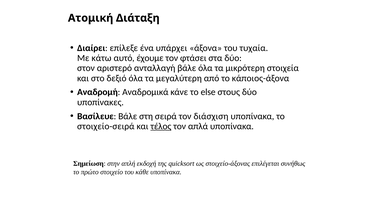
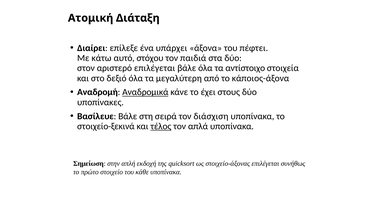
τυχαία: τυχαία -> πέφτει
έχουμε: έχουμε -> στόχου
φτάσει: φτάσει -> παιδιά
αριστερό ανταλλαγή: ανταλλαγή -> επιλέγεται
μικρότερη: μικρότερη -> αντίστοιχο
Αναδρομικά underline: none -> present
else: else -> έχει
στοιχείο-σειρά: στοιχείο-σειρά -> στοιχείο-ξεκινά
